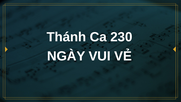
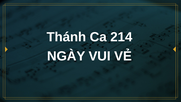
230: 230 -> 214
